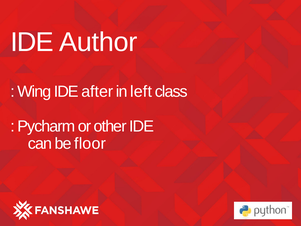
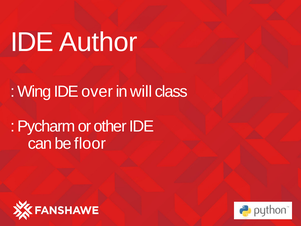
after: after -> over
left: left -> will
